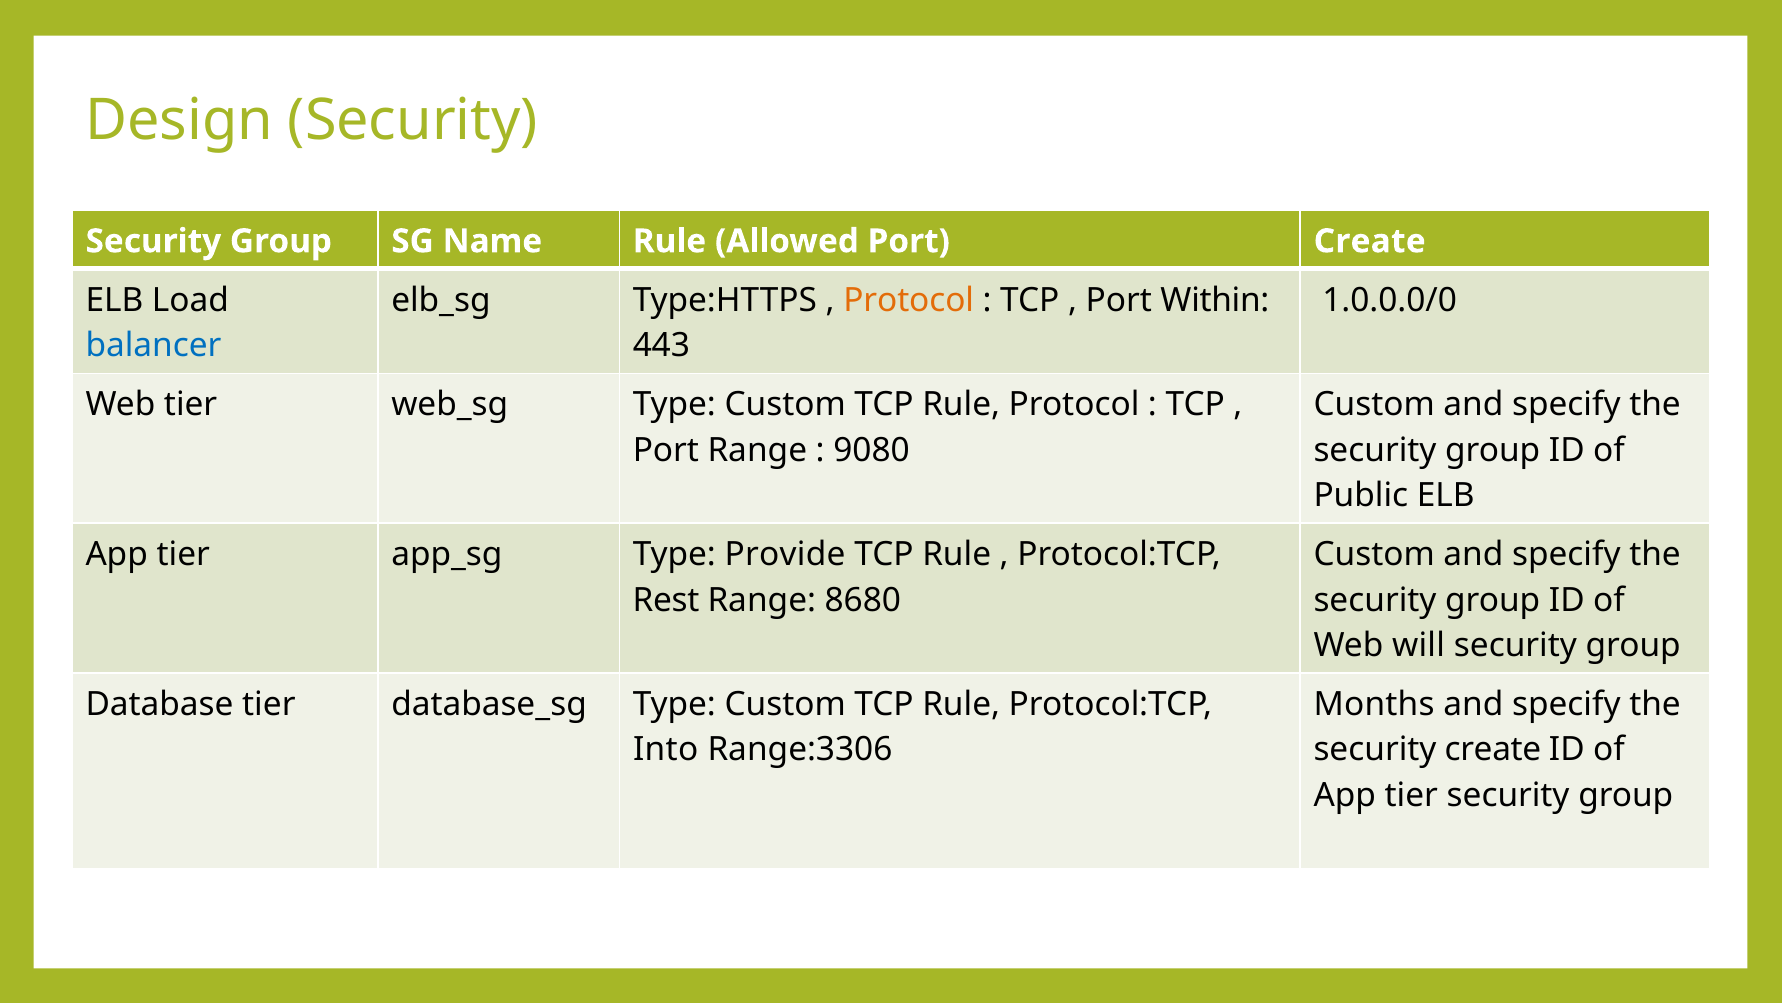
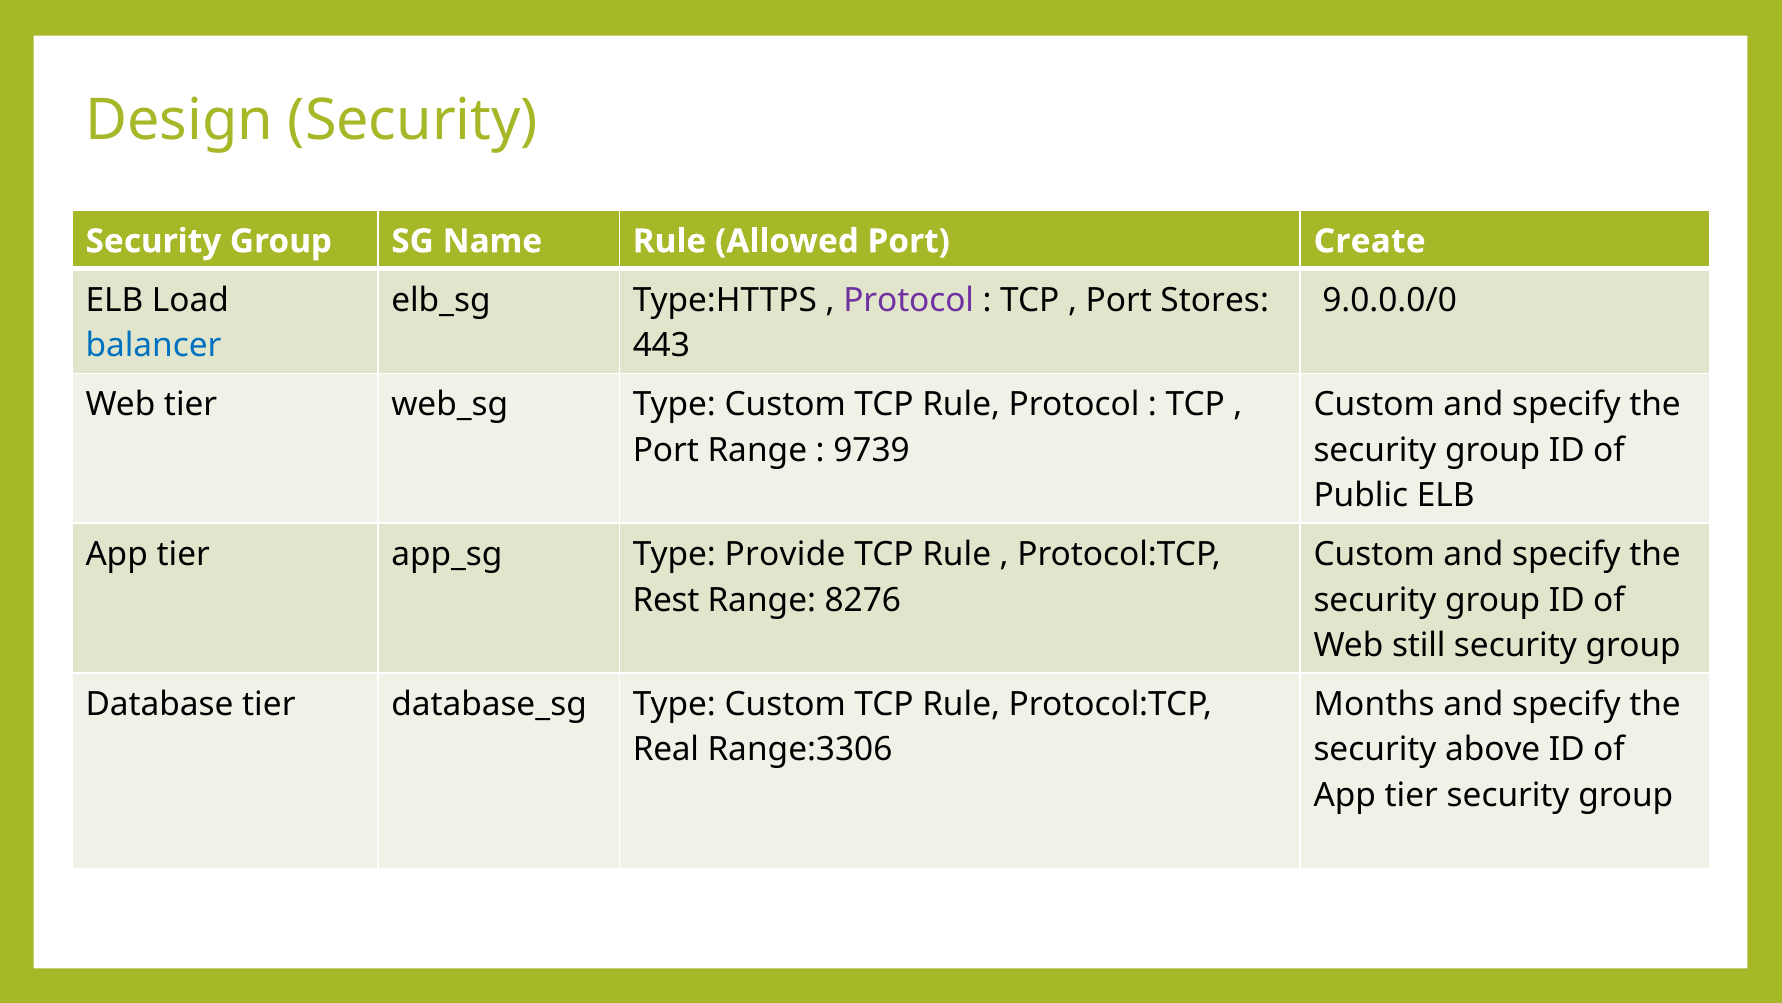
Protocol at (909, 300) colour: orange -> purple
Within: Within -> Stores
1.0.0.0/0: 1.0.0.0/0 -> 9.0.0.0/0
9080: 9080 -> 9739
8680: 8680 -> 8276
will: will -> still
Into: Into -> Real
security create: create -> above
